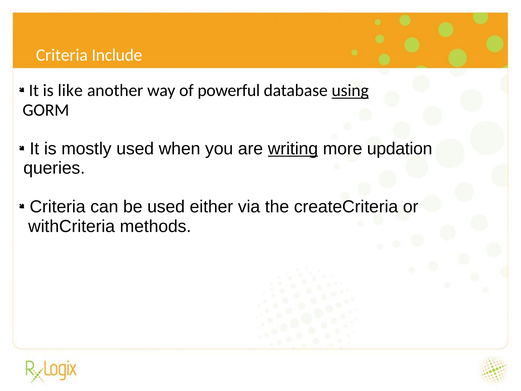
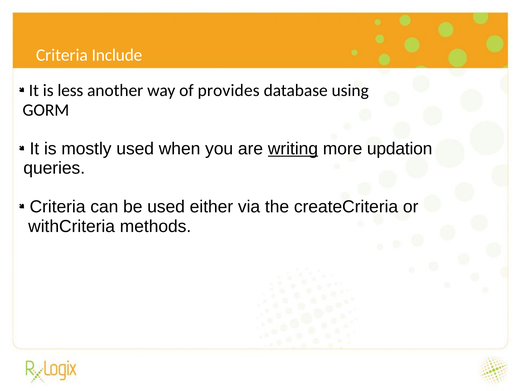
like: like -> less
powerful: powerful -> provides
using underline: present -> none
